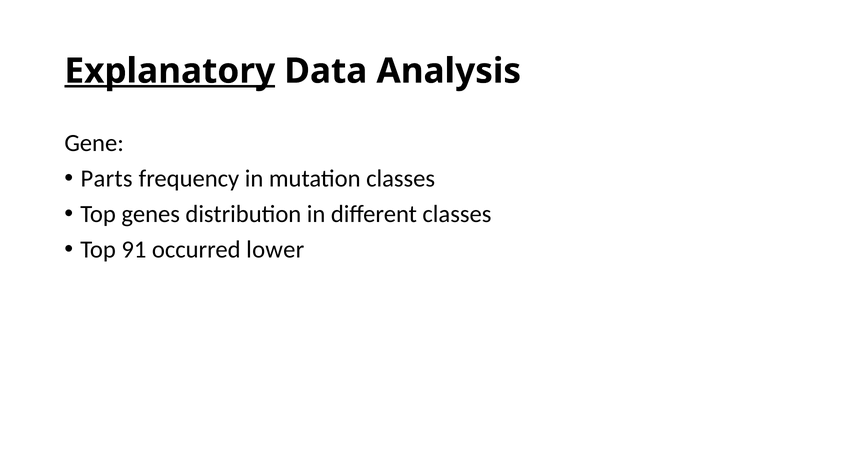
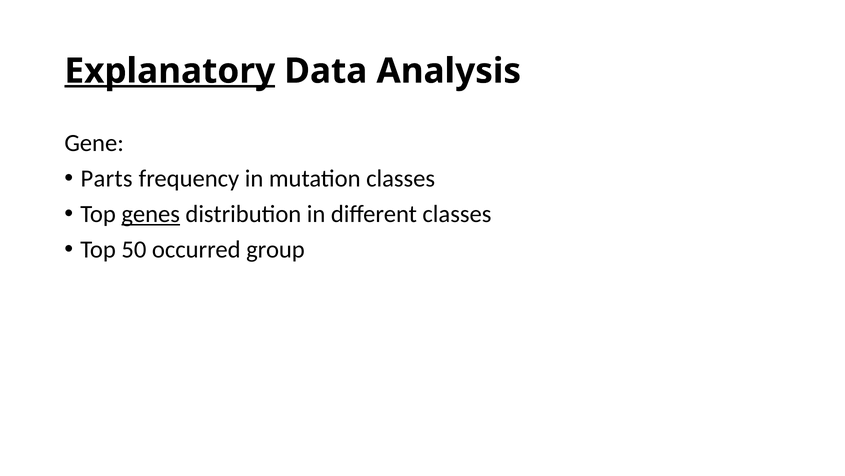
genes underline: none -> present
91: 91 -> 50
lower: lower -> group
